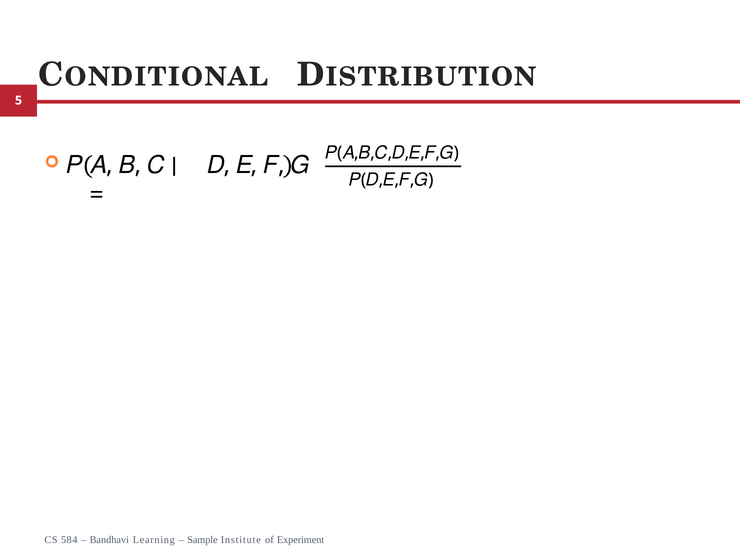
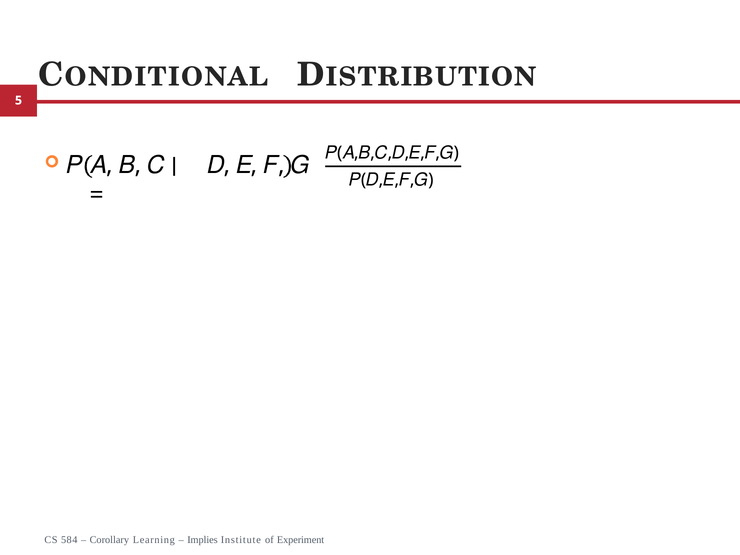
Bandhavi: Bandhavi -> Corollary
Sample: Sample -> Implies
